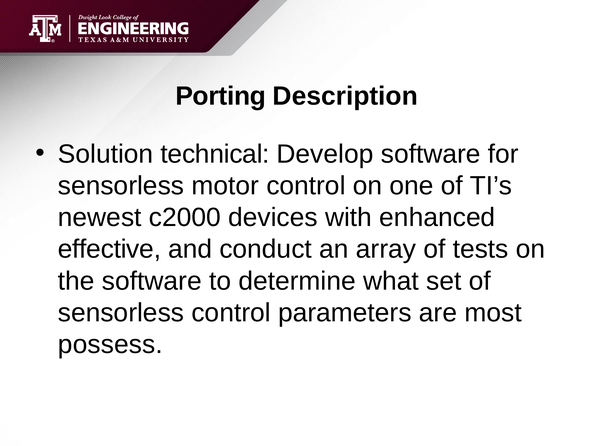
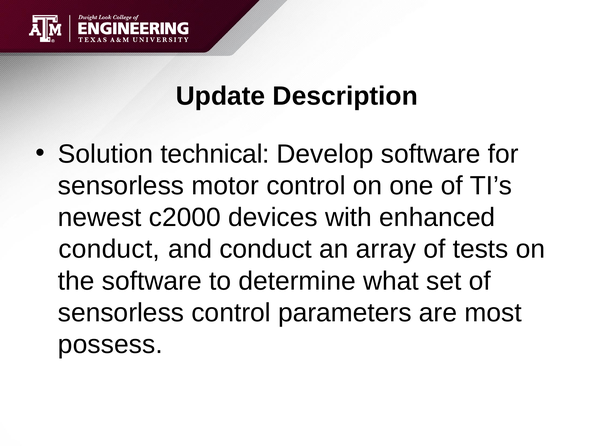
Porting: Porting -> Update
effective at (109, 249): effective -> conduct
